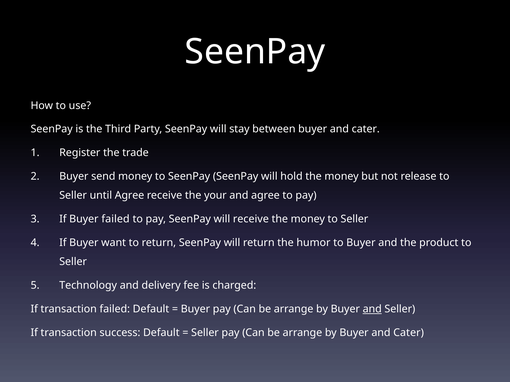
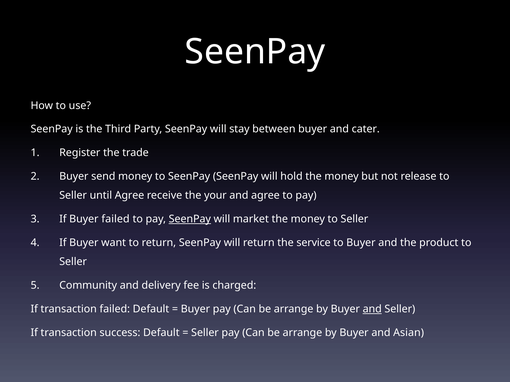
SeenPay at (190, 219) underline: none -> present
will receive: receive -> market
humor: humor -> service
Technology: Technology -> Community
by Buyer and Cater: Cater -> Asian
